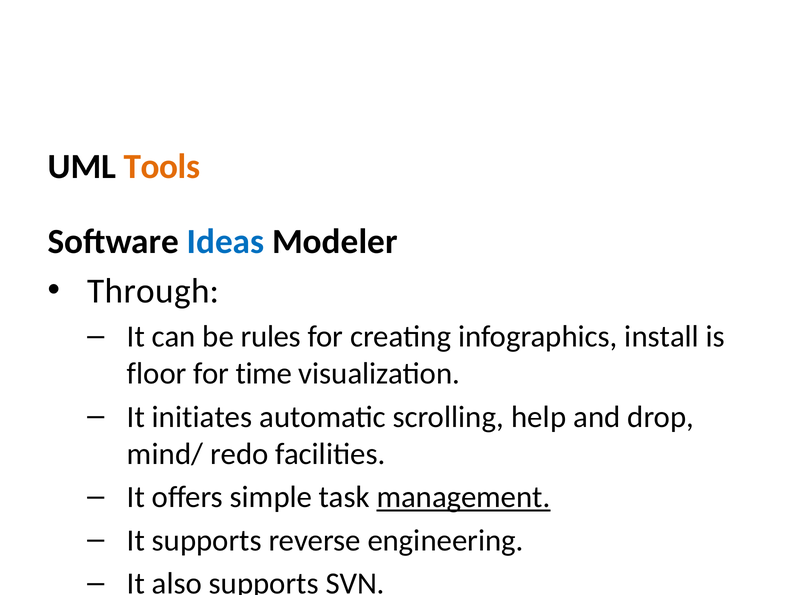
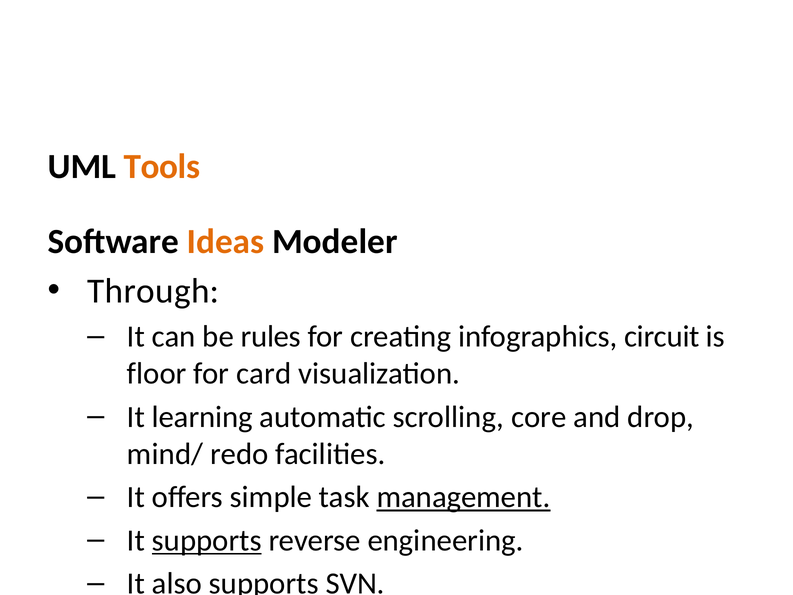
Ideas colour: blue -> orange
install: install -> circuit
time: time -> card
initiates: initiates -> learning
help: help -> core
supports at (207, 540) underline: none -> present
